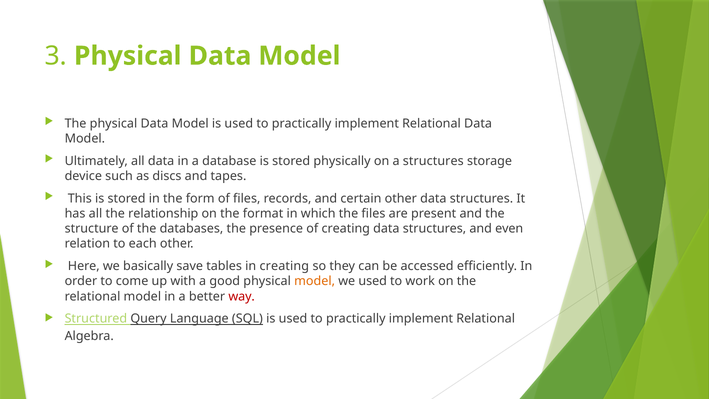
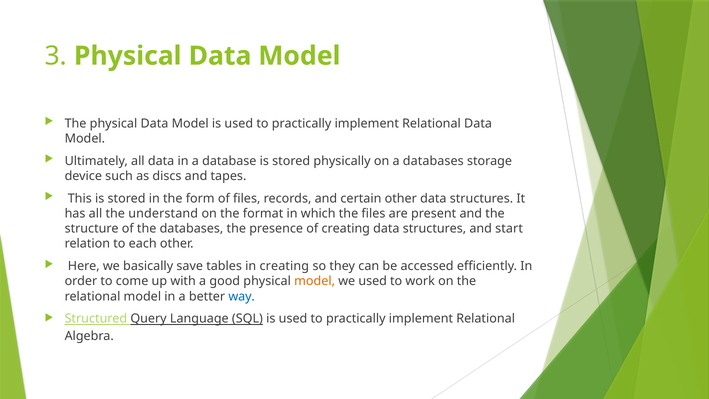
a structures: structures -> databases
relationship: relationship -> understand
even: even -> start
way colour: red -> blue
